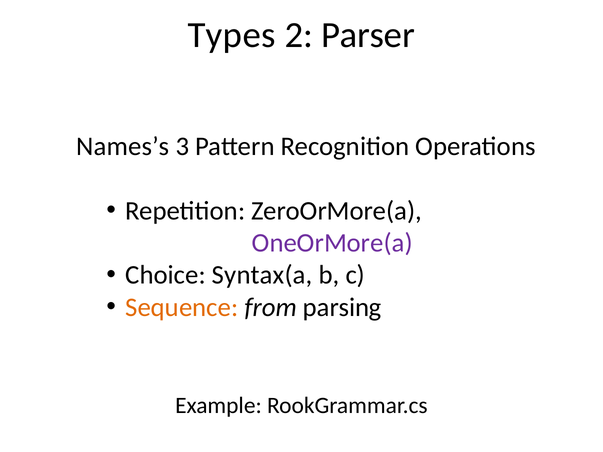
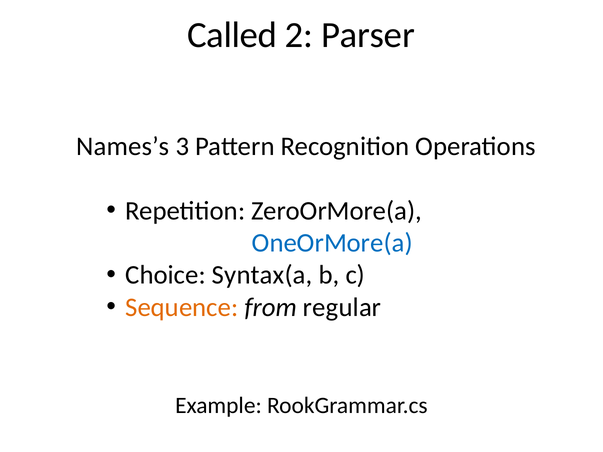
Types: Types -> Called
OneOrMore(a colour: purple -> blue
parsing: parsing -> regular
